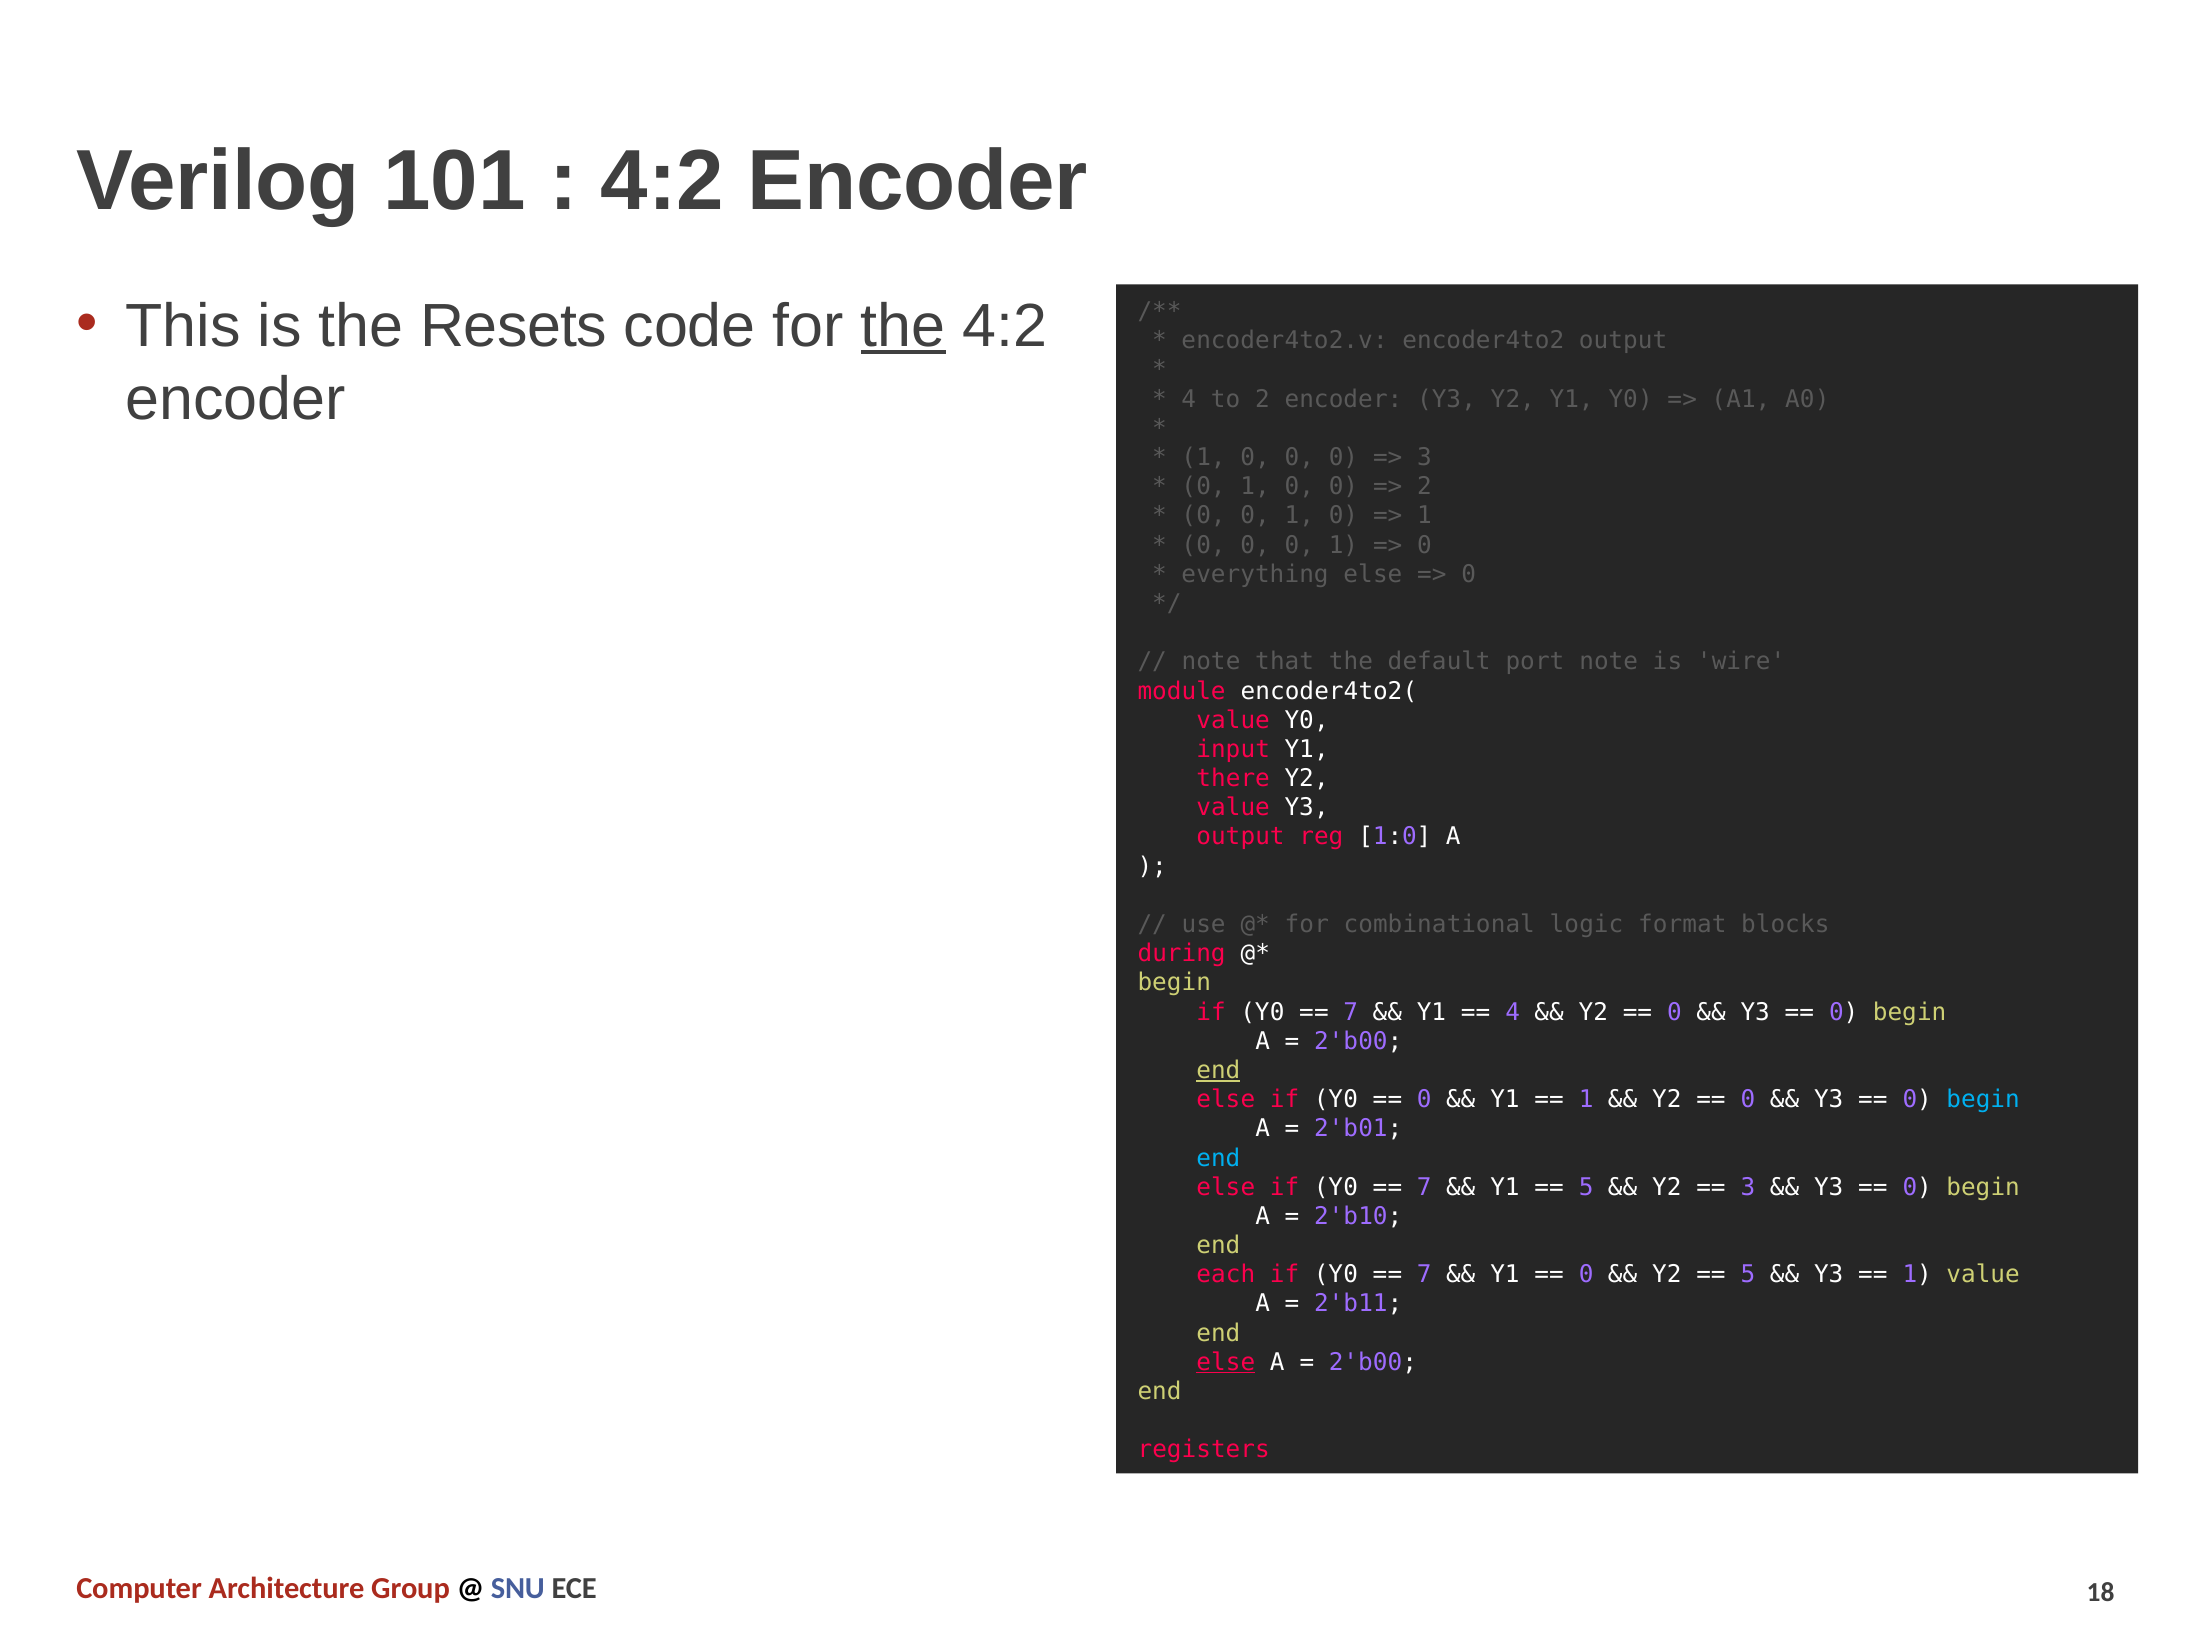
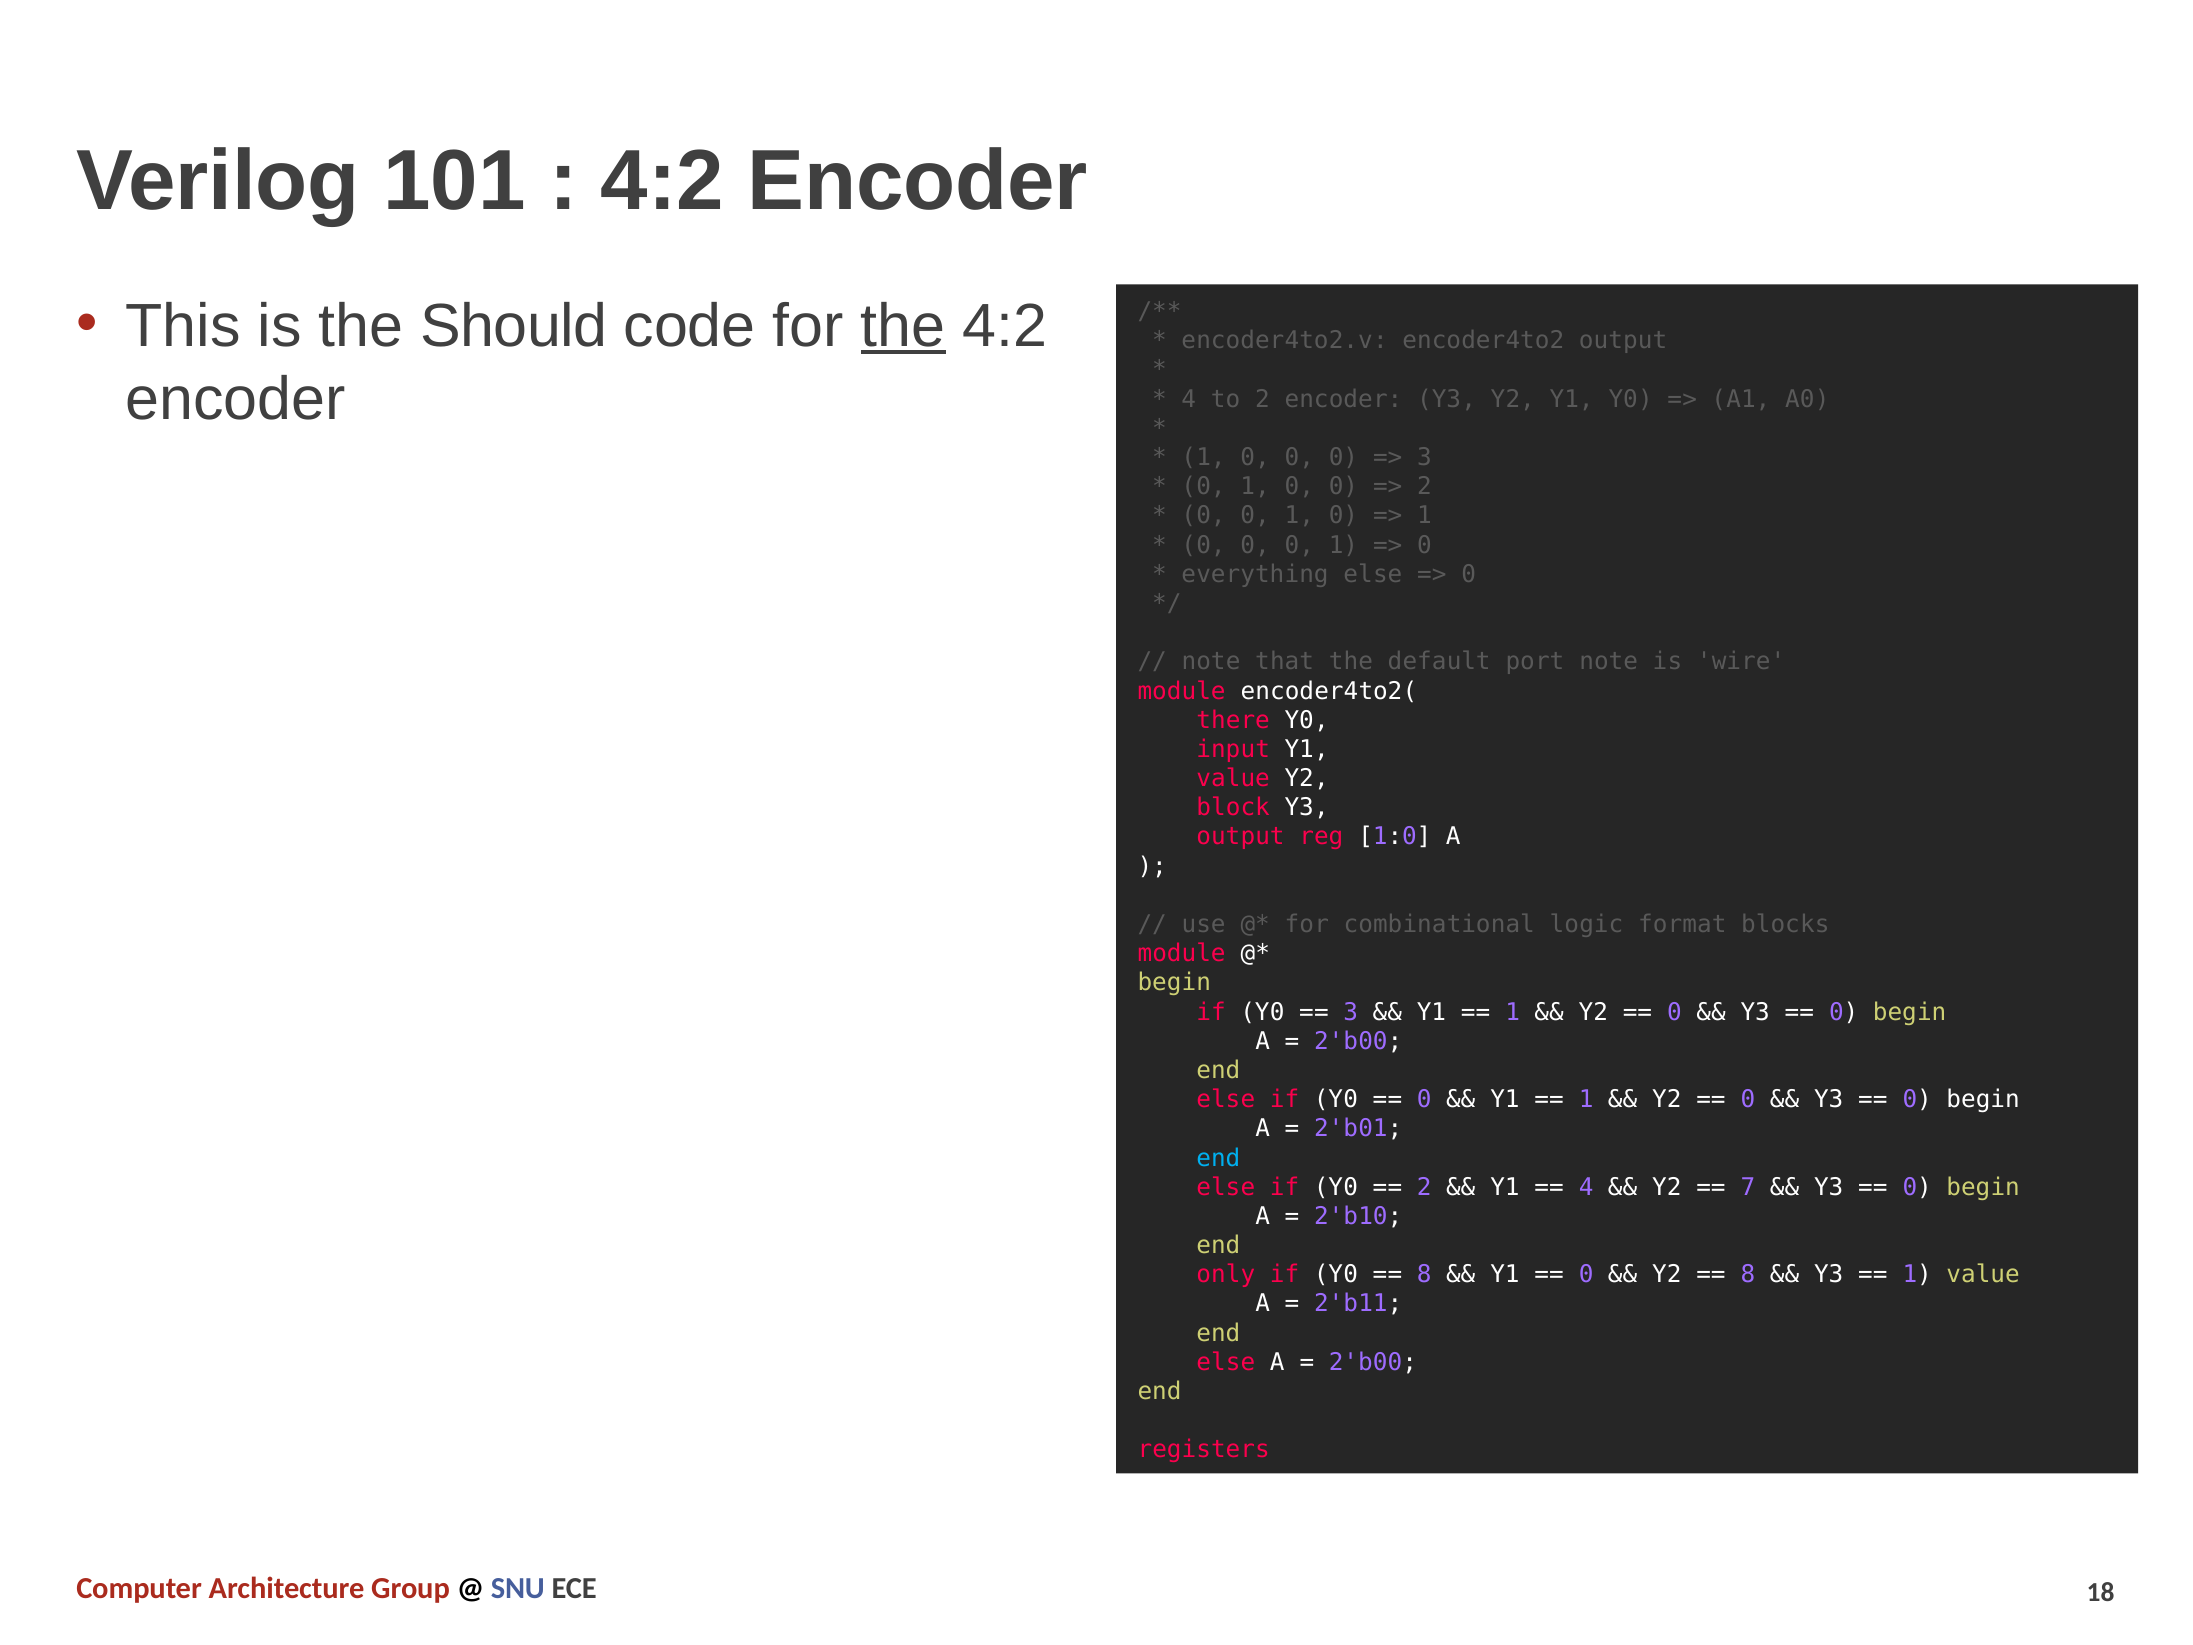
Resets: Resets -> Should
value at (1233, 720): value -> there
there at (1233, 778): there -> value
value at (1233, 808): value -> block
during at (1182, 954): during -> module
7 at (1351, 1012): 7 -> 3
4 at (1513, 1012): 4 -> 1
end at (1218, 1070) underline: present -> none
begin at (1983, 1099) colour: light blue -> white
7 at (1424, 1187): 7 -> 2
5 at (1586, 1187): 5 -> 4
3 at (1748, 1187): 3 -> 7
each: each -> only
7 at (1424, 1275): 7 -> 8
5 at (1748, 1275): 5 -> 8
else at (1226, 1362) underline: present -> none
